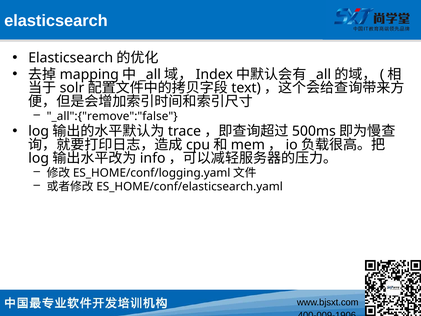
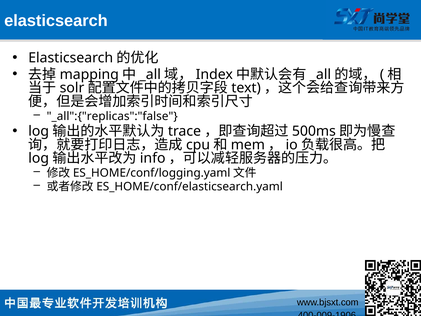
_all":{"remove":"false: _all":{"remove":"false -> _all":{"replicas":"false
